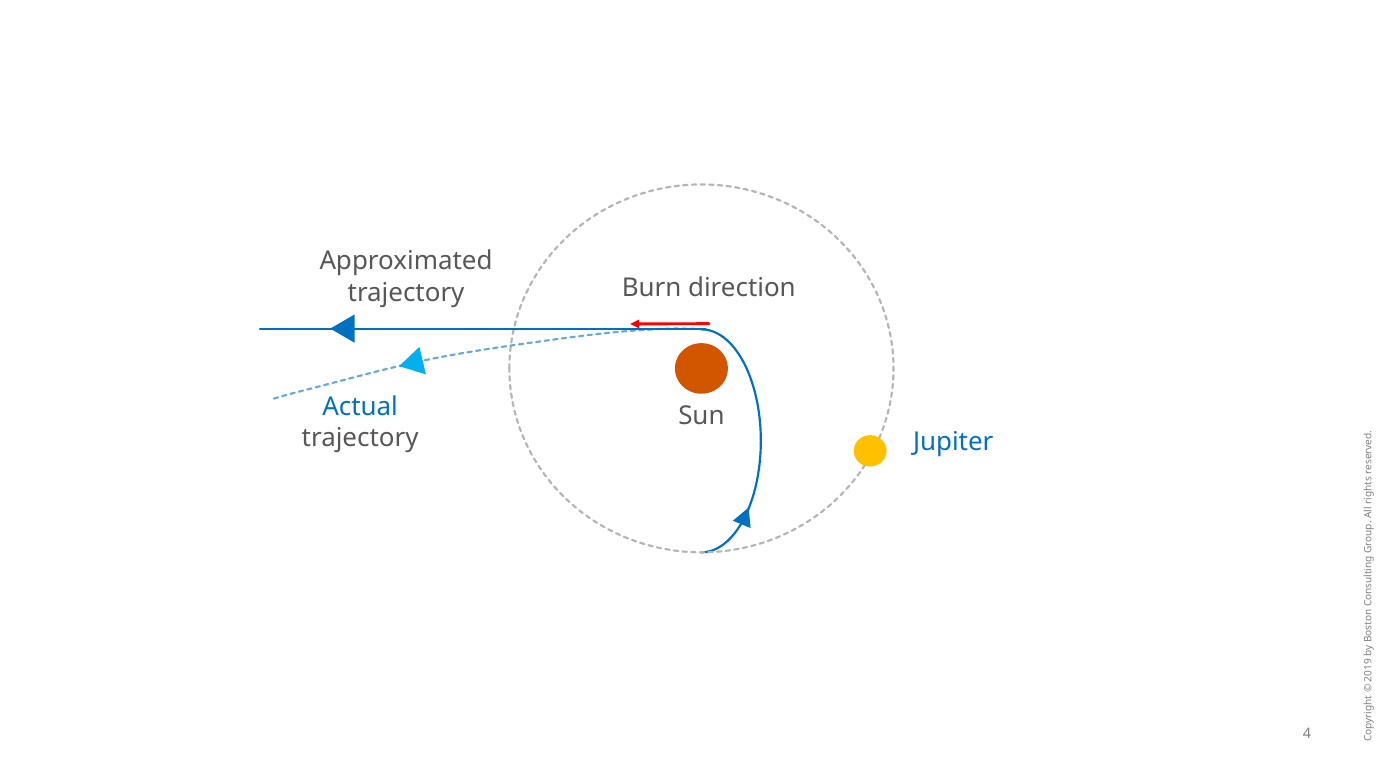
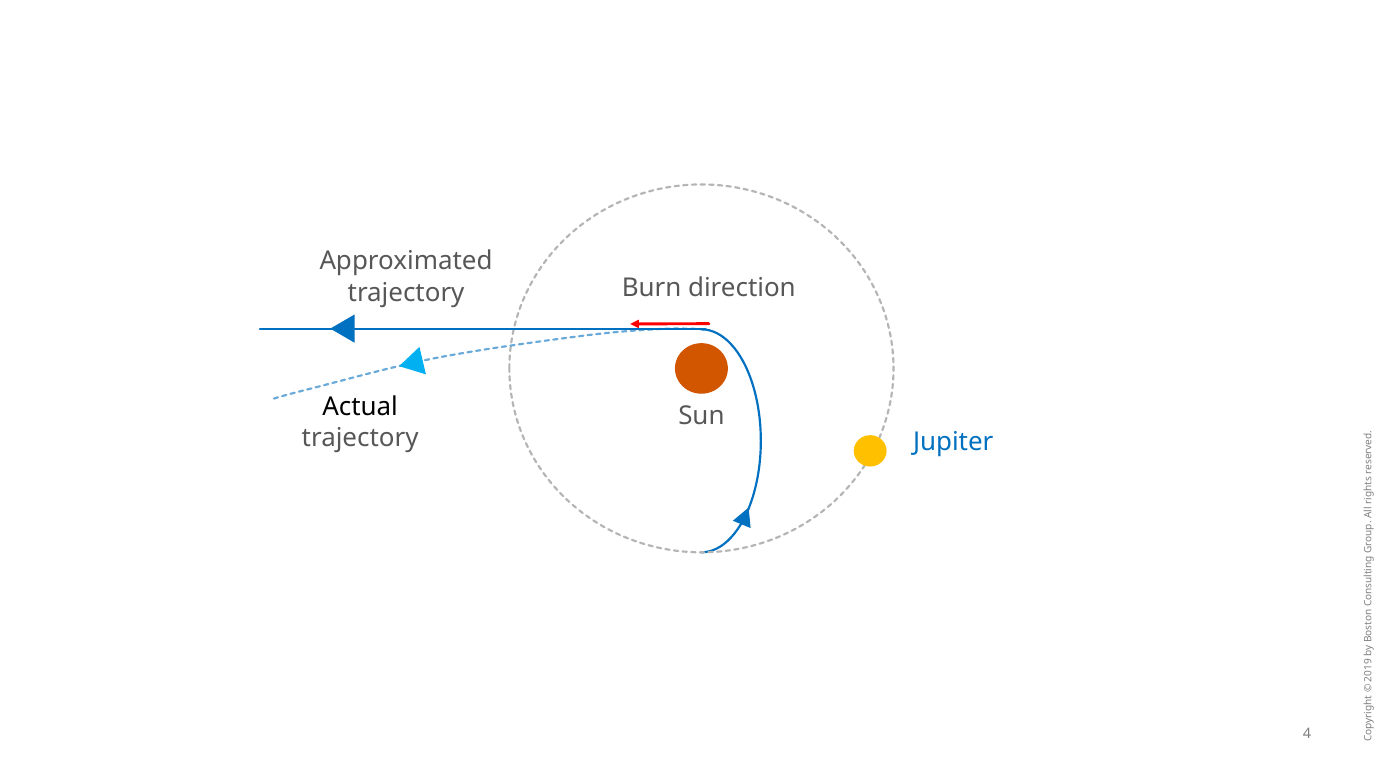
Actual colour: blue -> black
